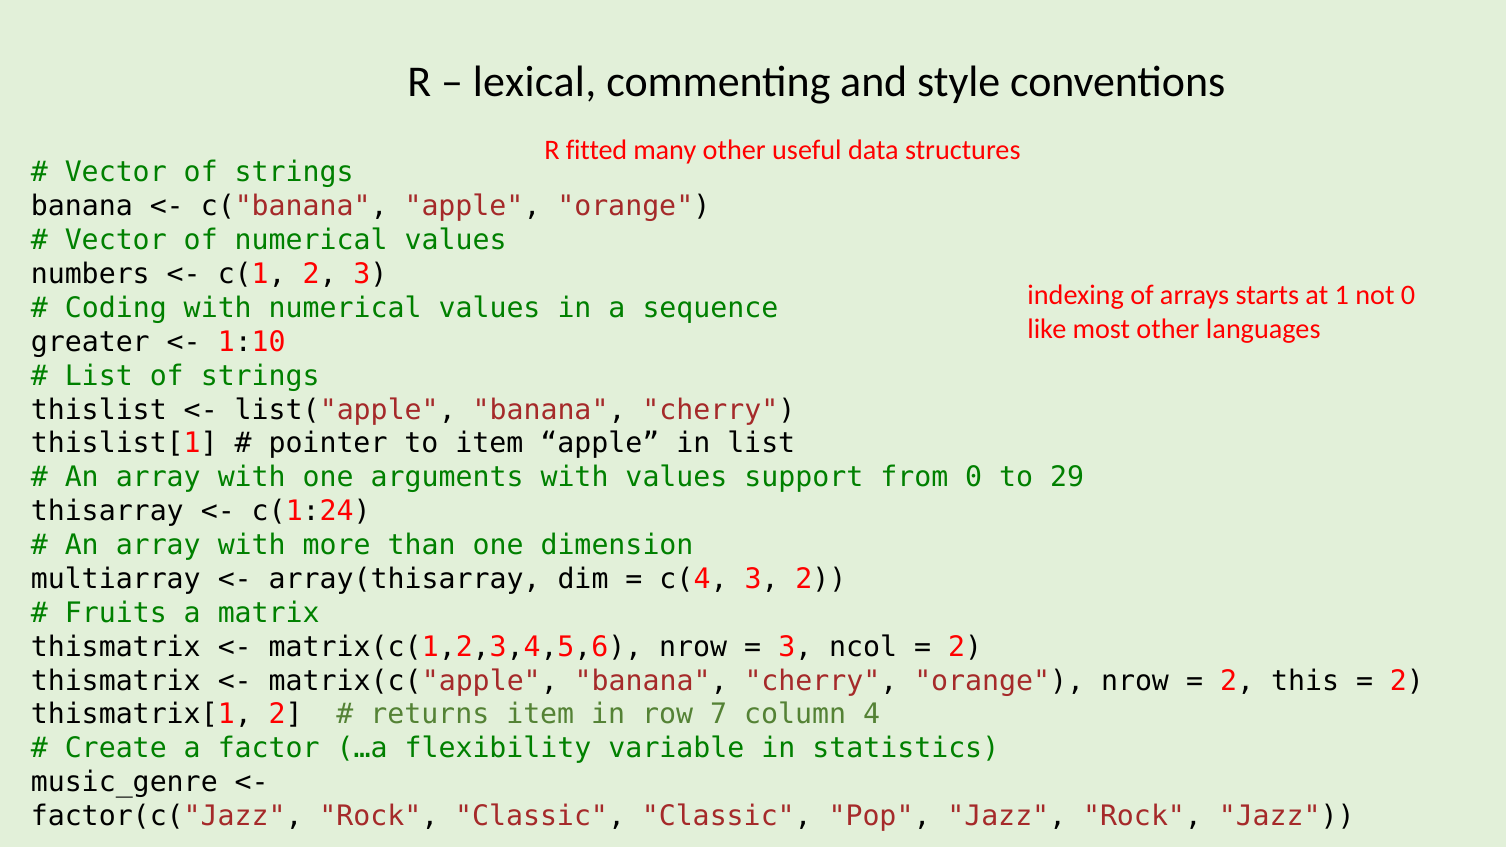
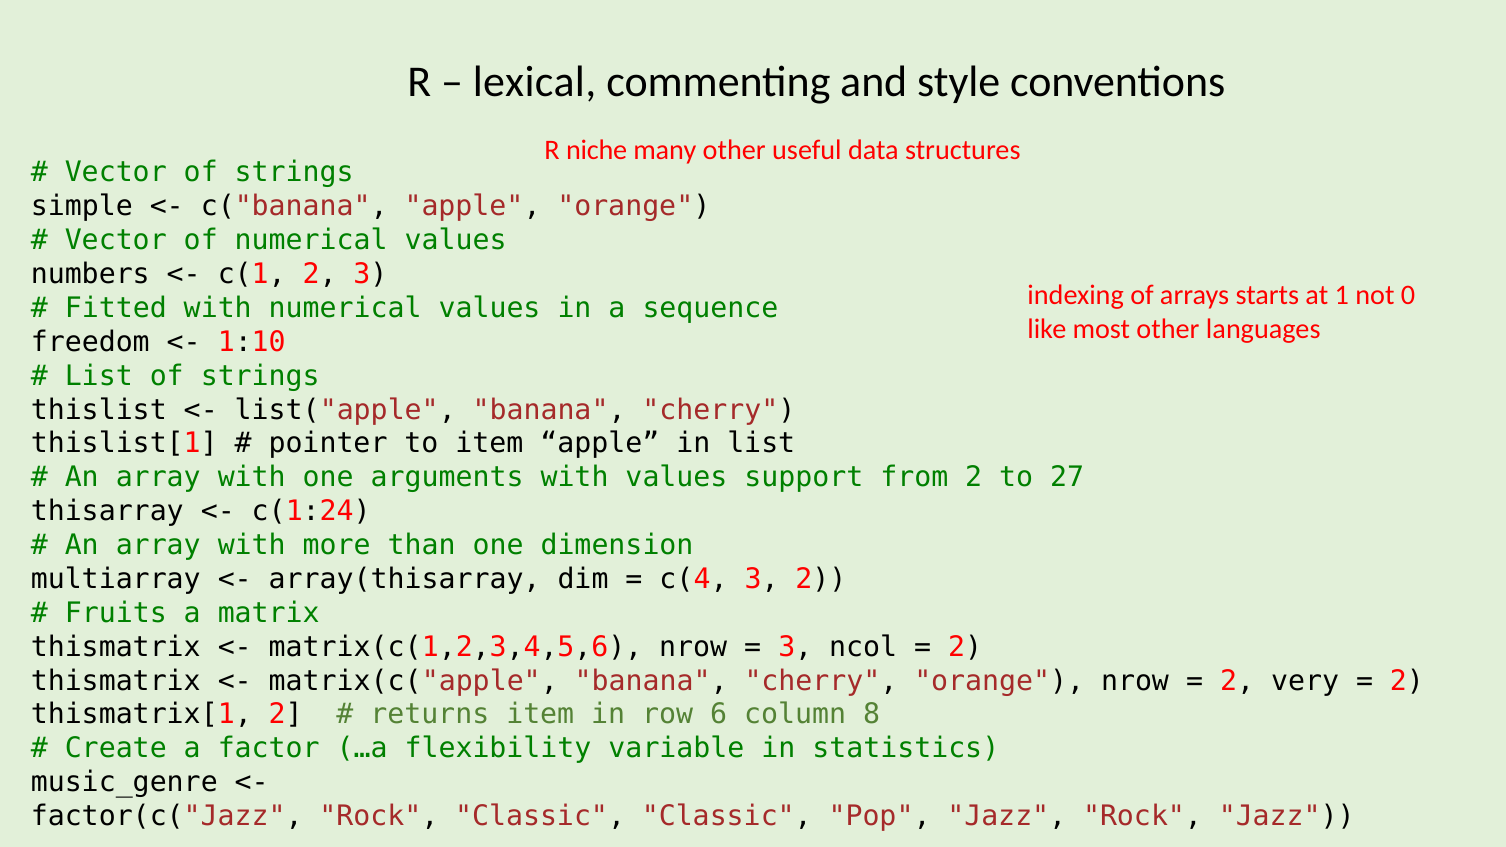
fitted: fitted -> niche
banana at (82, 206): banana -> simple
Coding: Coding -> Fitted
greater: greater -> freedom
from 0: 0 -> 2
29: 29 -> 27
this: this -> very
7: 7 -> 6
4: 4 -> 8
